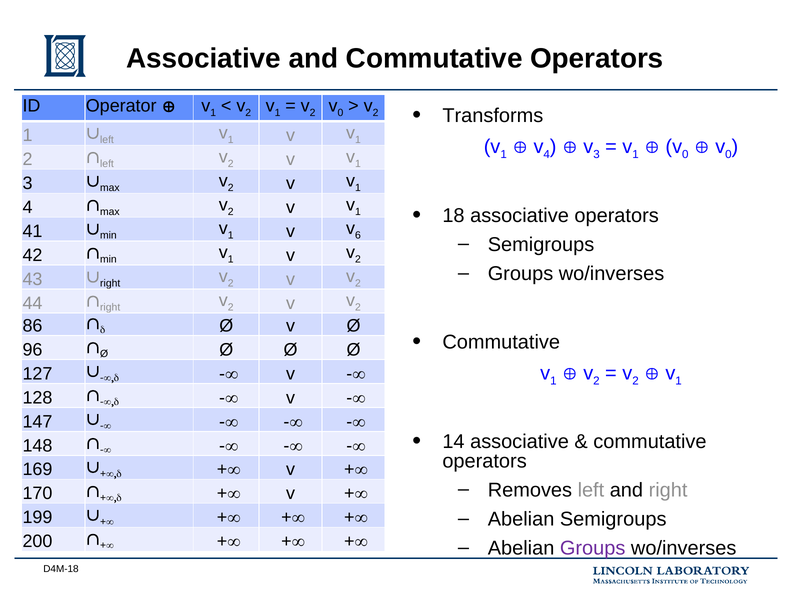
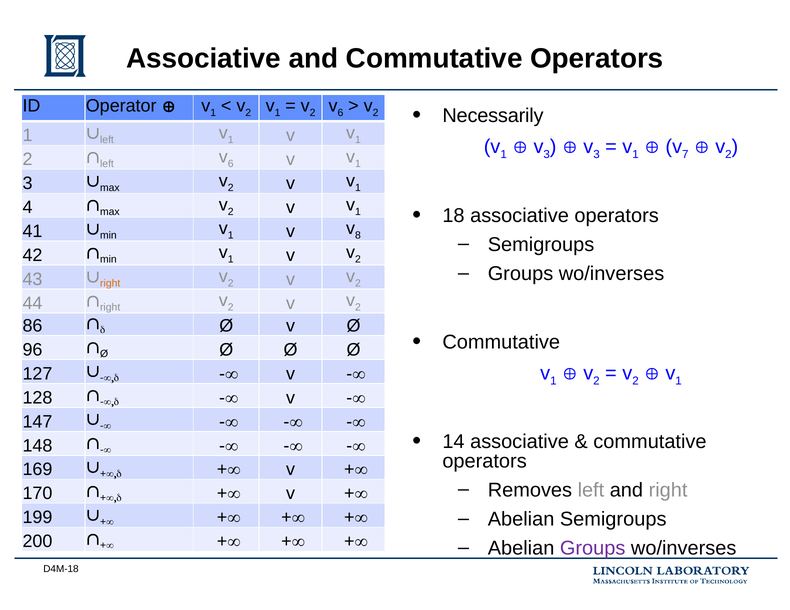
2 v 0: 0 -> 6
Transforms: Transforms -> Necessarily
4 at (547, 155): 4 -> 3
0 at (685, 155): 0 -> 7
0 at (728, 155): 0 -> 2
left v 2: 2 -> 6
6: 6 -> 8
right at (110, 284) colour: black -> orange
